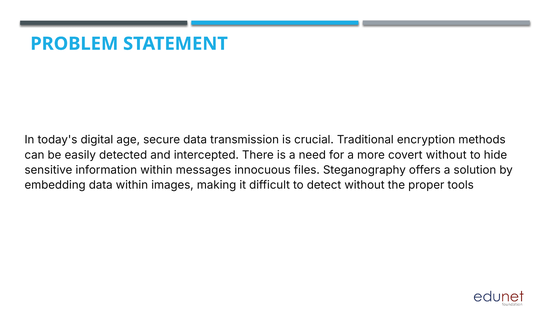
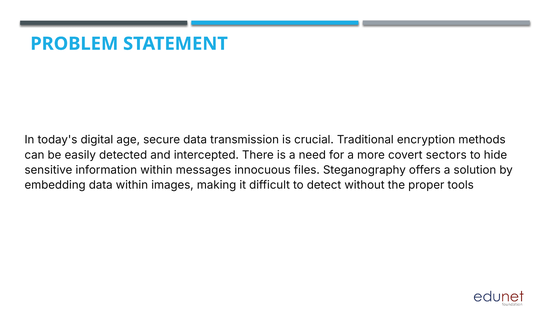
covert without: without -> sectors
